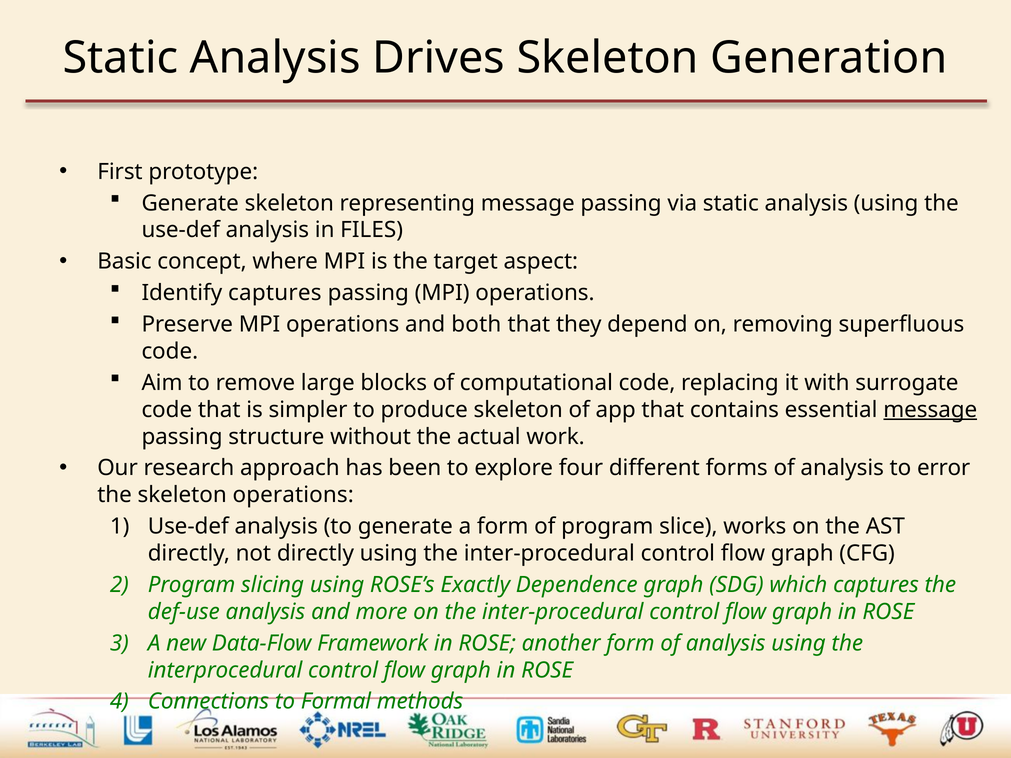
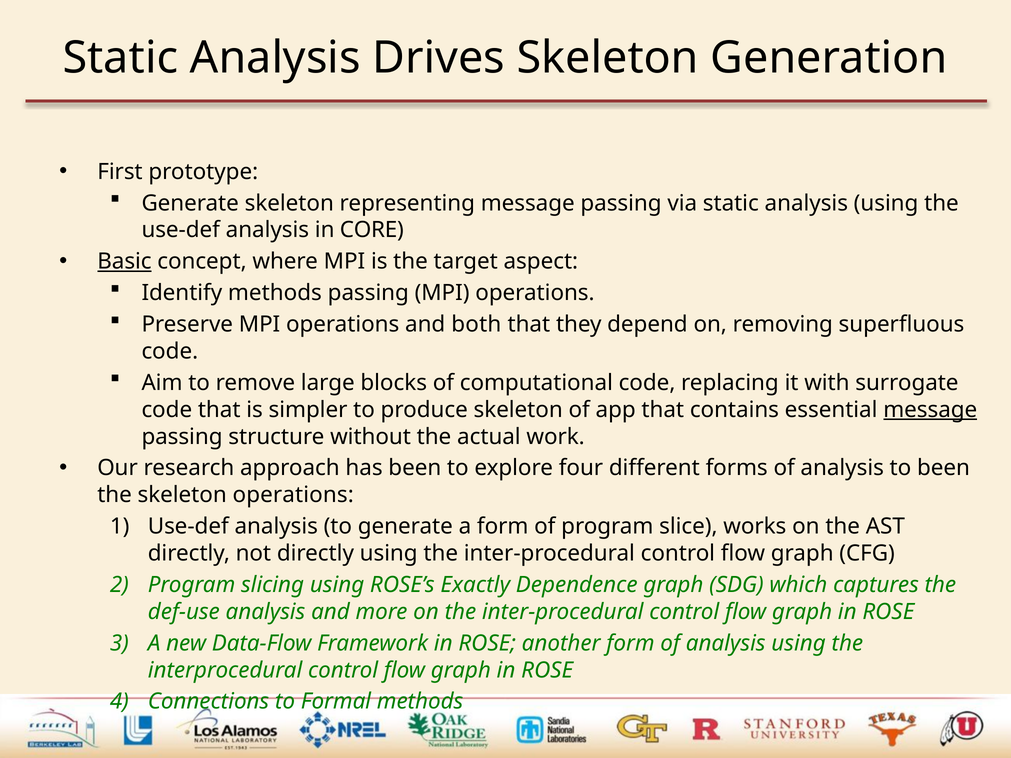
FILES: FILES -> CORE
Basic underline: none -> present
Identify captures: captures -> methods
to error: error -> been
